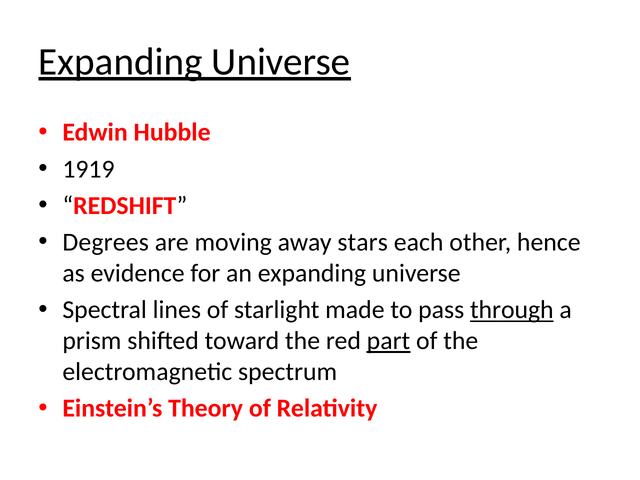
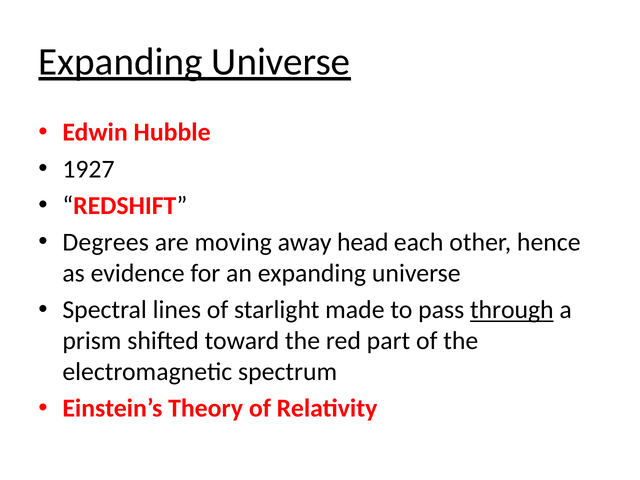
1919: 1919 -> 1927
stars: stars -> head
part underline: present -> none
